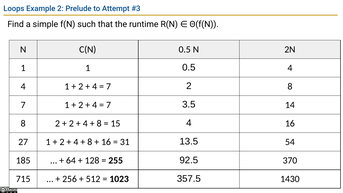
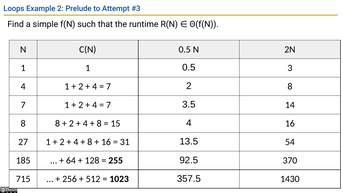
0.5 4: 4 -> 3
8 2: 2 -> 8
